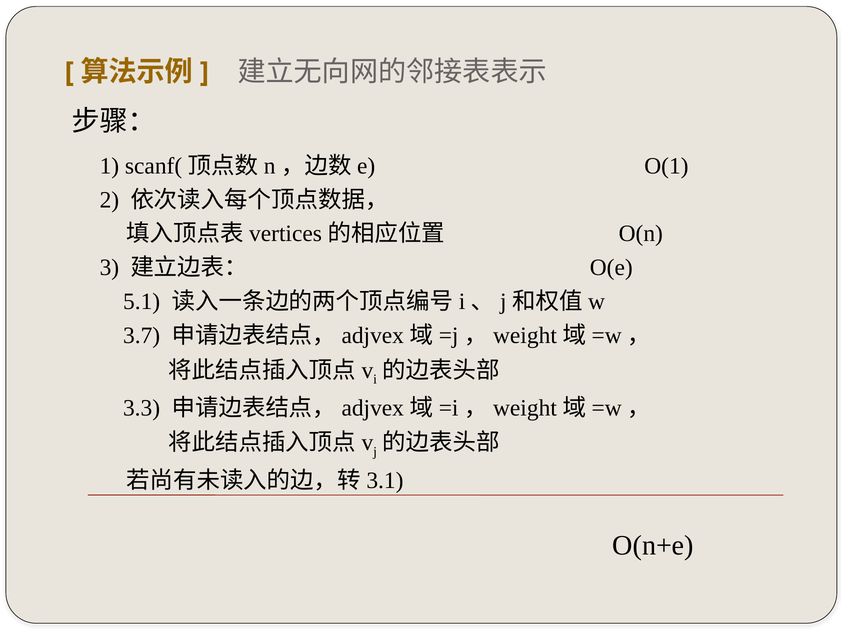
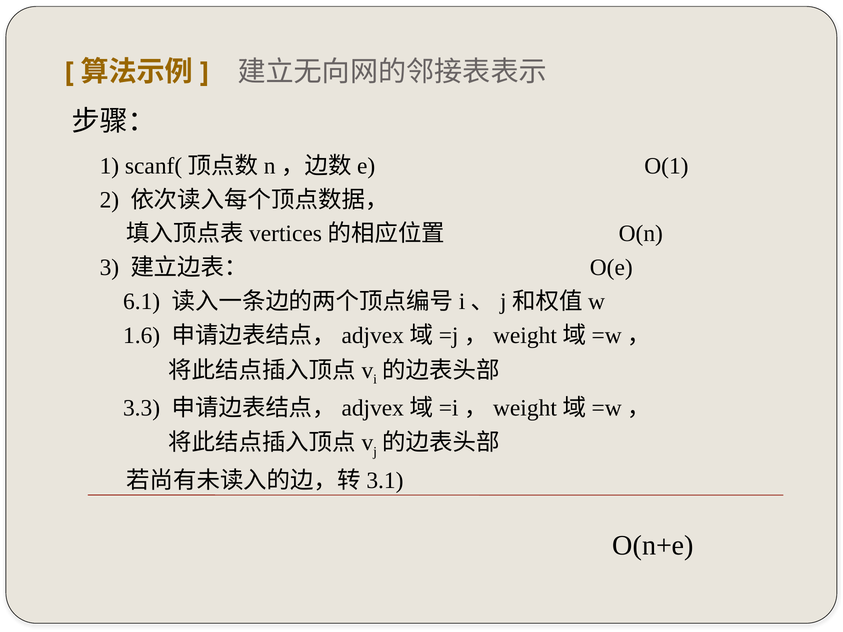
5.1: 5.1 -> 6.1
3.7: 3.7 -> 1.6
